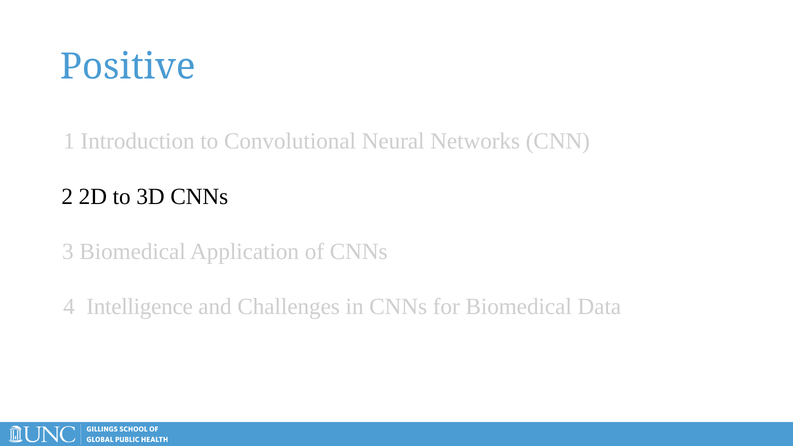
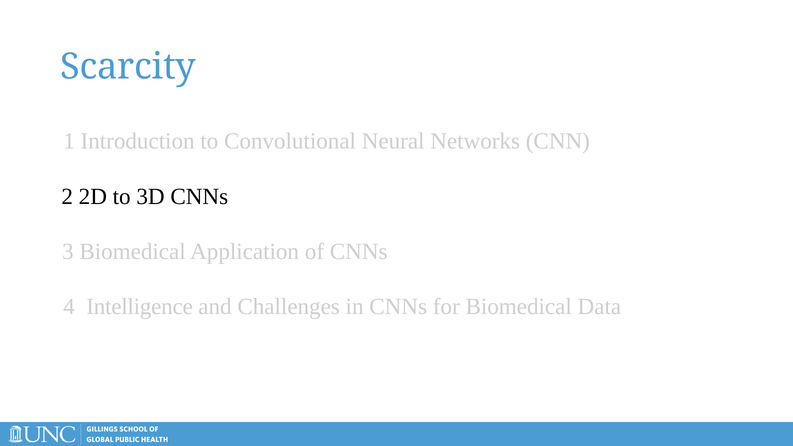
Positive: Positive -> Scarcity
